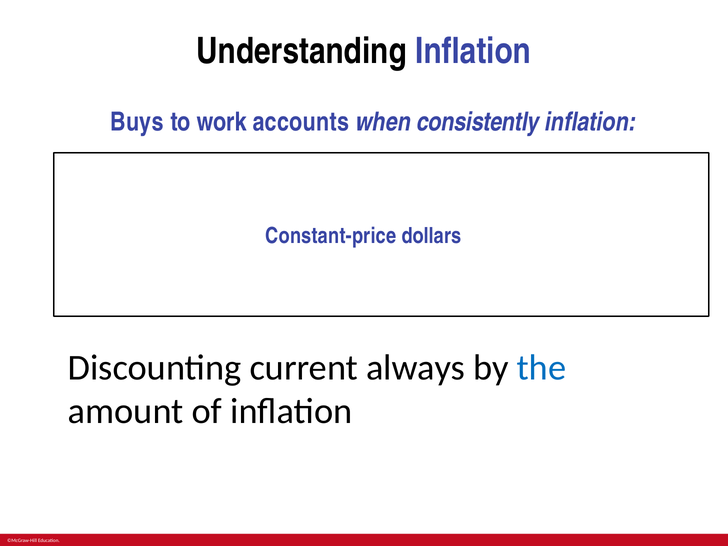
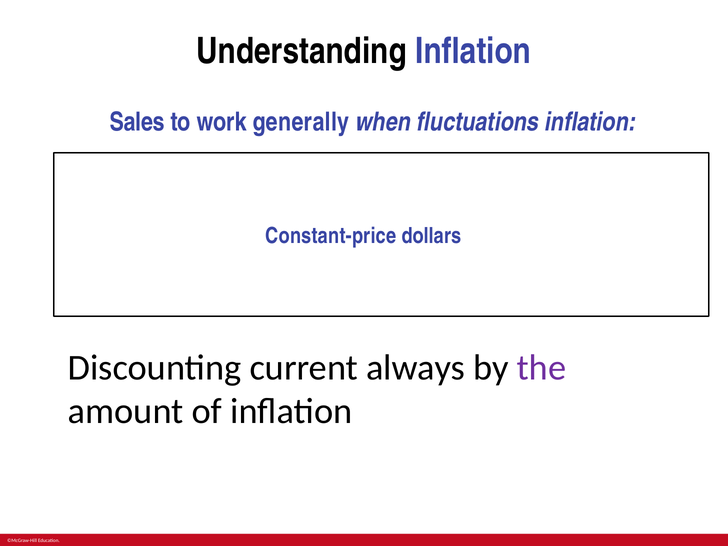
Buys: Buys -> Sales
accounts: accounts -> generally
consistently: consistently -> fluctuations
the colour: blue -> purple
